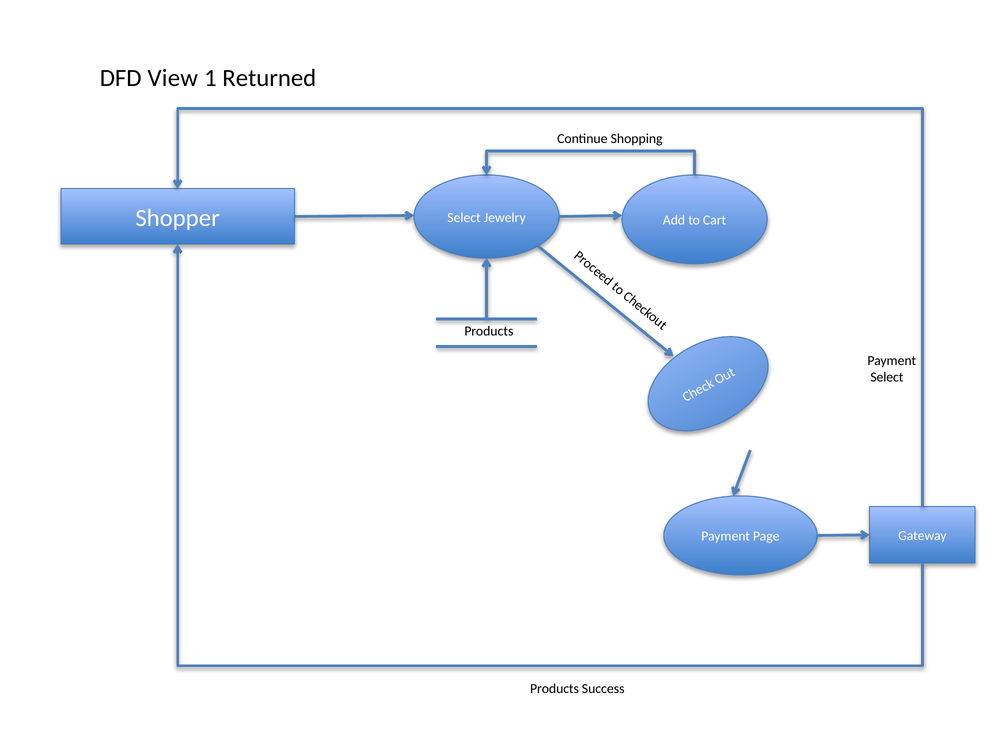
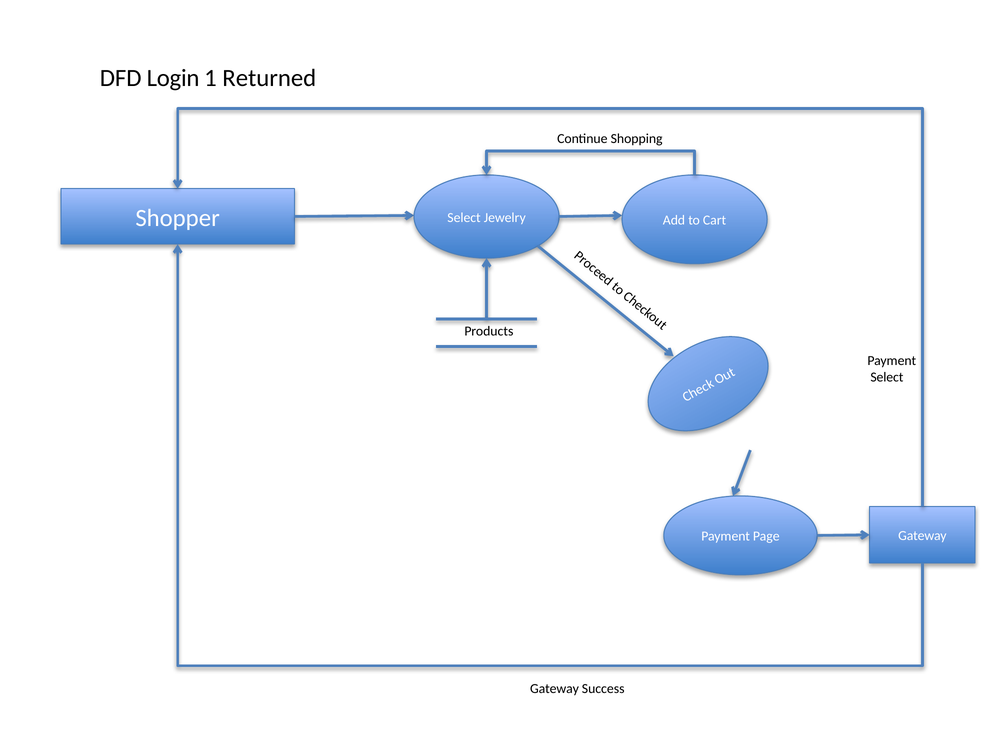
View: View -> Login
Products at (555, 689): Products -> Gateway
